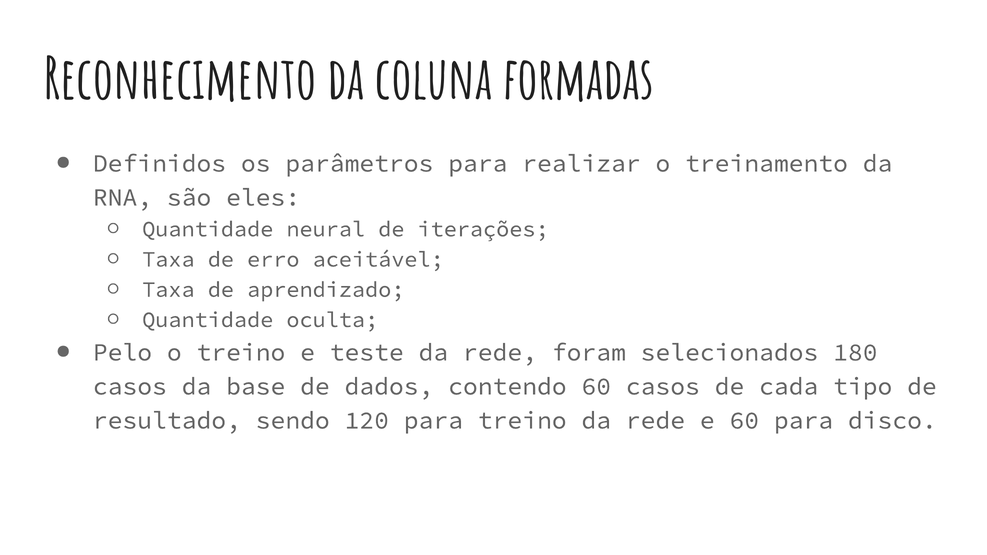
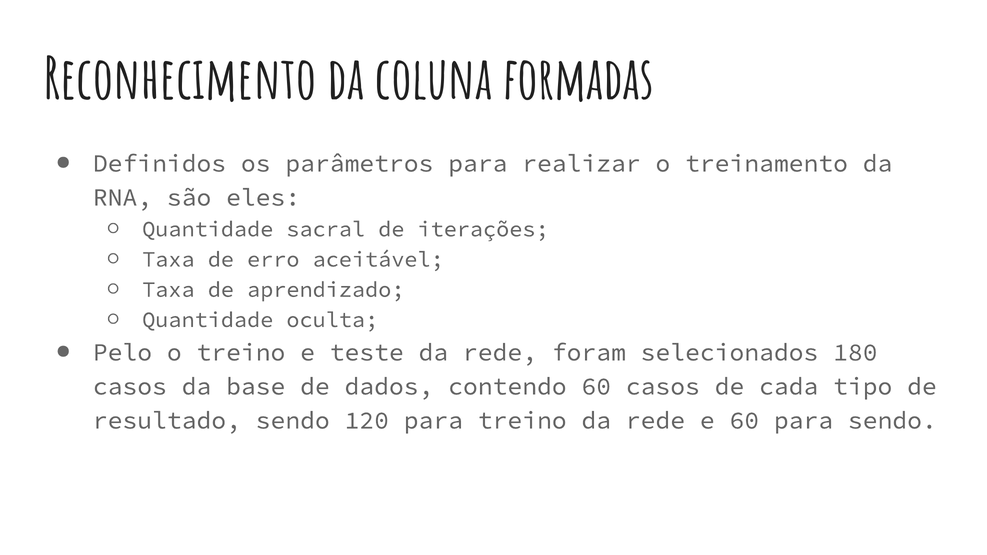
neural: neural -> sacral
para disco: disco -> sendo
